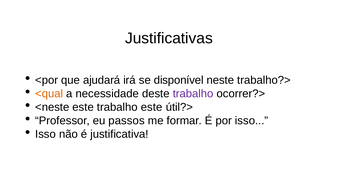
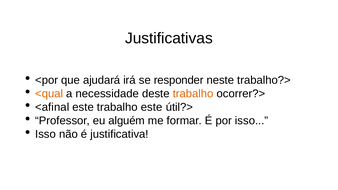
disponível: disponível -> responder
trabalho at (193, 94) colour: purple -> orange
<neste: <neste -> <afinal
passos: passos -> alguém
